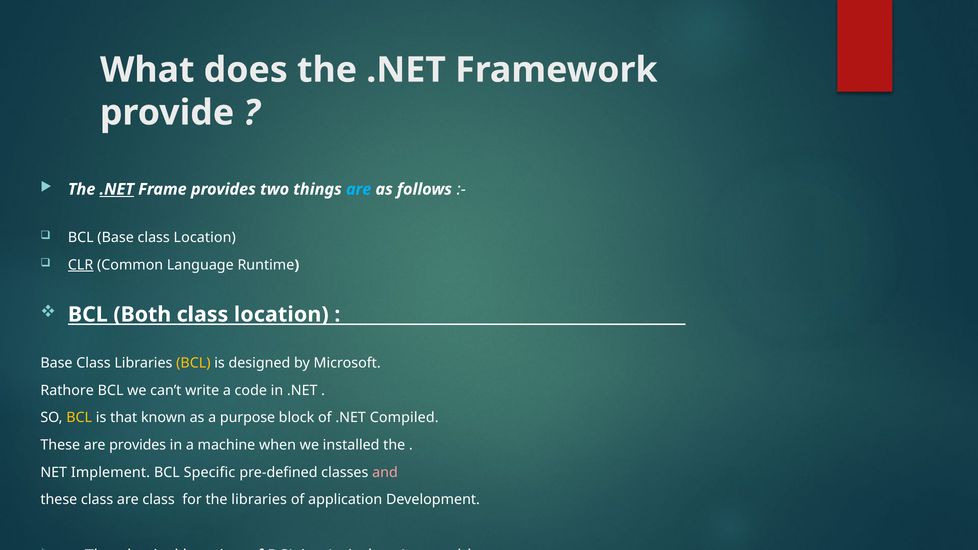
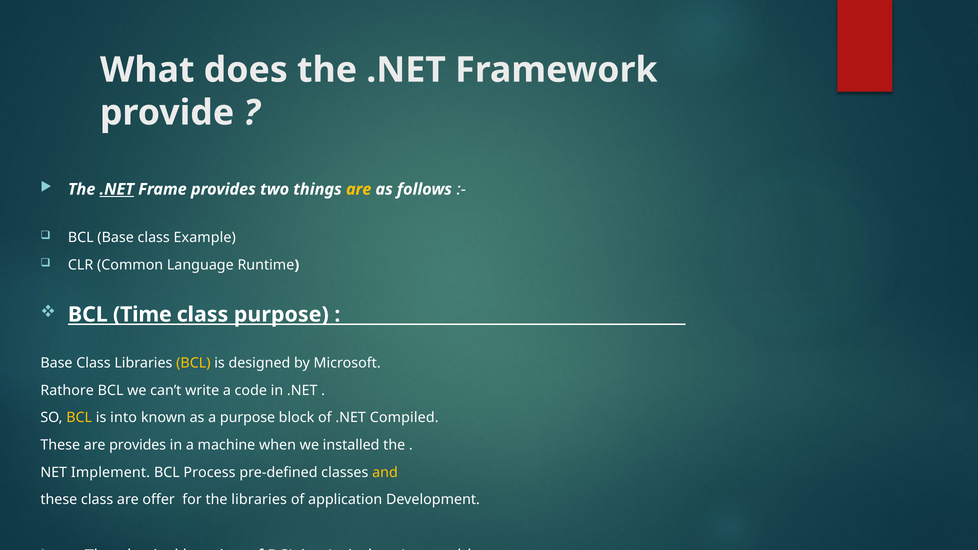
are at (359, 189) colour: light blue -> yellow
Base class Location: Location -> Example
CLR underline: present -> none
Both: Both -> Time
location at (281, 315): location -> purpose
that: that -> into
Specific: Specific -> Process
and colour: pink -> yellow
are class: class -> offer
